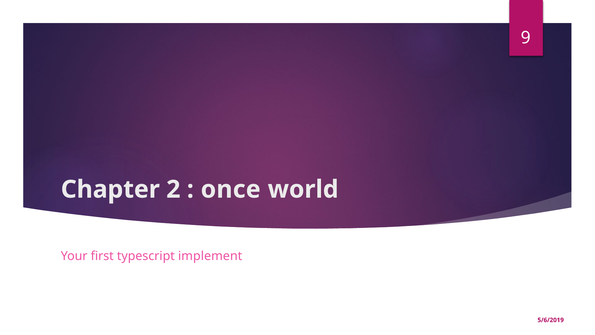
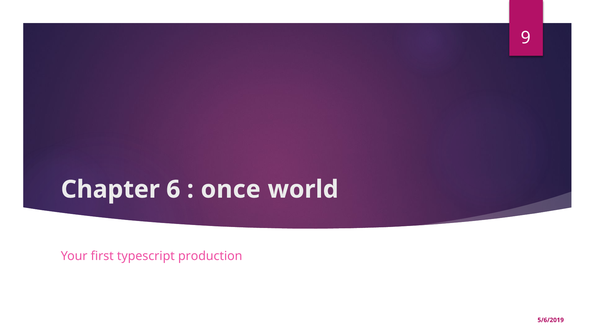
2: 2 -> 6
implement: implement -> production
